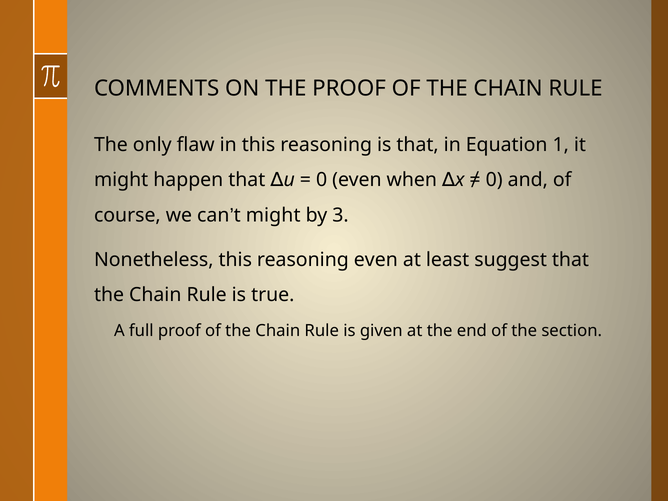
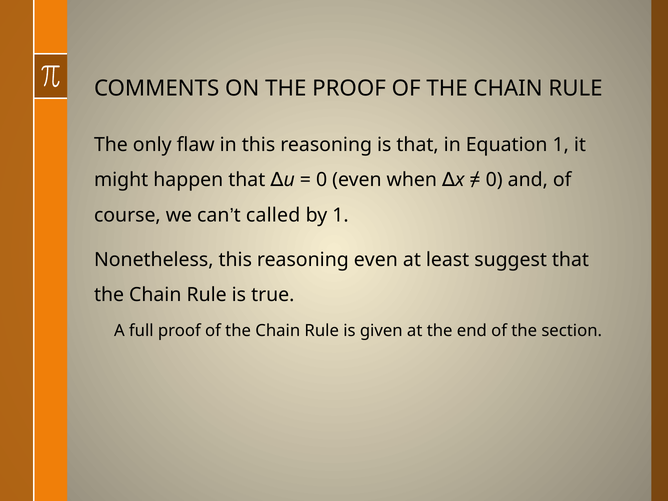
might at (273, 215): might -> called
by 3: 3 -> 1
